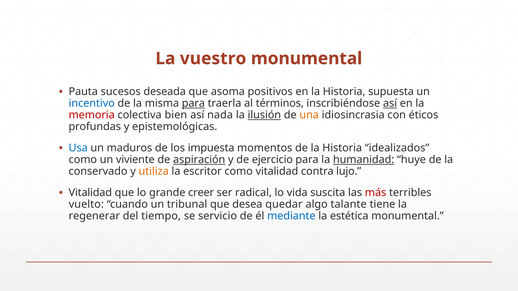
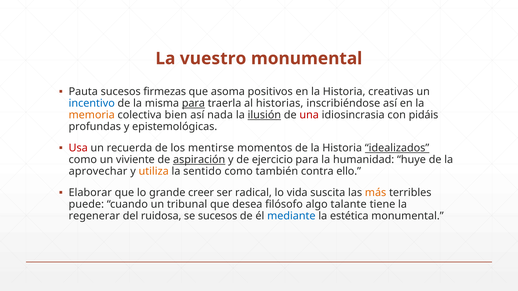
deseada: deseada -> firmezas
supuesta: supuesta -> creativas
términos: términos -> historias
así at (390, 104) underline: present -> none
memoria colour: red -> orange
una colour: orange -> red
éticos: éticos -> pidáis
Usa colour: blue -> red
maduros: maduros -> recuerda
impuesta: impuesta -> mentirse
idealizados underline: none -> present
humanidad underline: present -> none
conservado: conservado -> aprovechar
escritor: escritor -> sentido
como vitalidad: vitalidad -> también
lujo: lujo -> ello
Vitalidad at (90, 193): Vitalidad -> Elaborar
más colour: red -> orange
vuelto: vuelto -> puede
quedar: quedar -> filósofo
tiempo: tiempo -> ruidosa
se servicio: servicio -> sucesos
